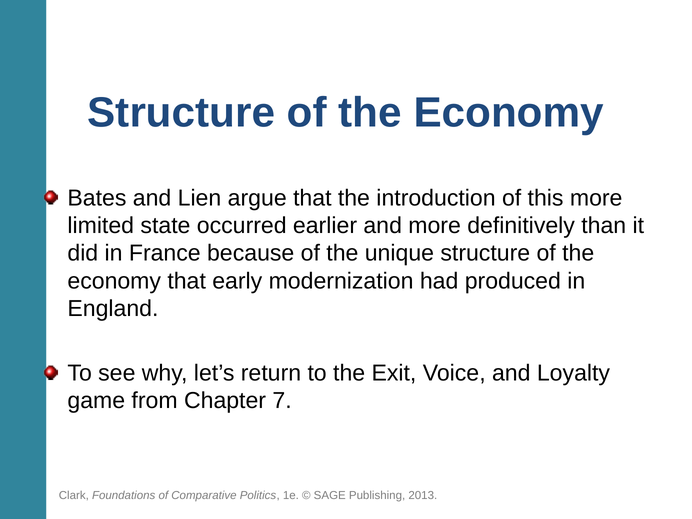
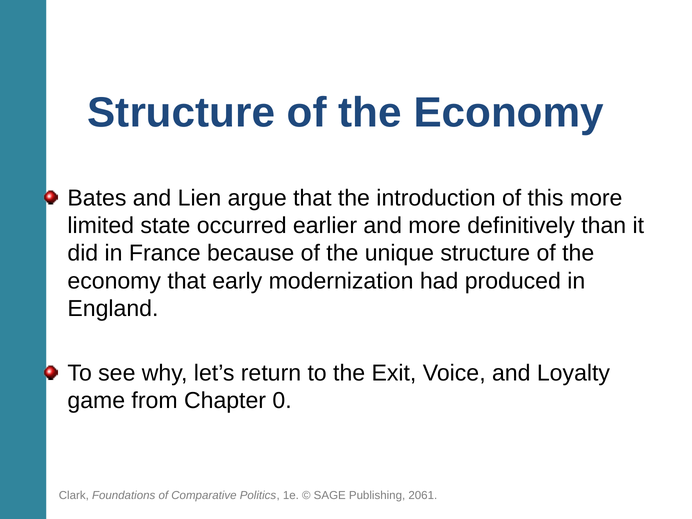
7: 7 -> 0
2013: 2013 -> 2061
